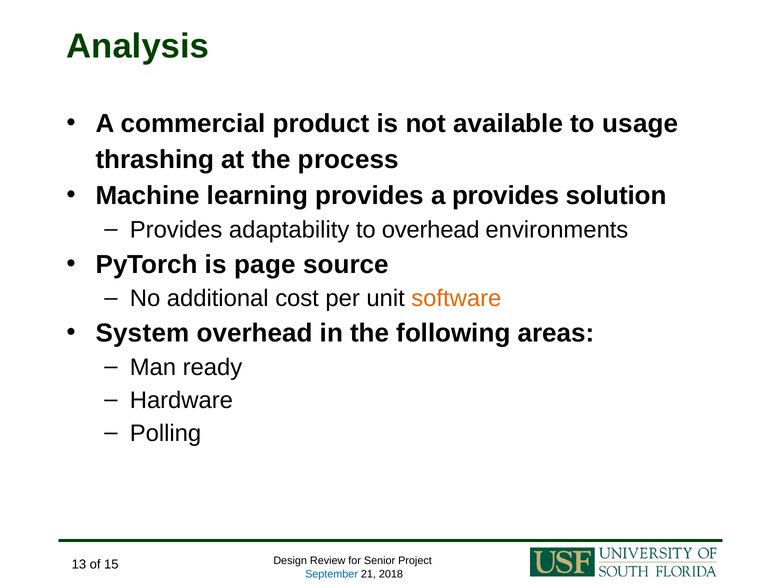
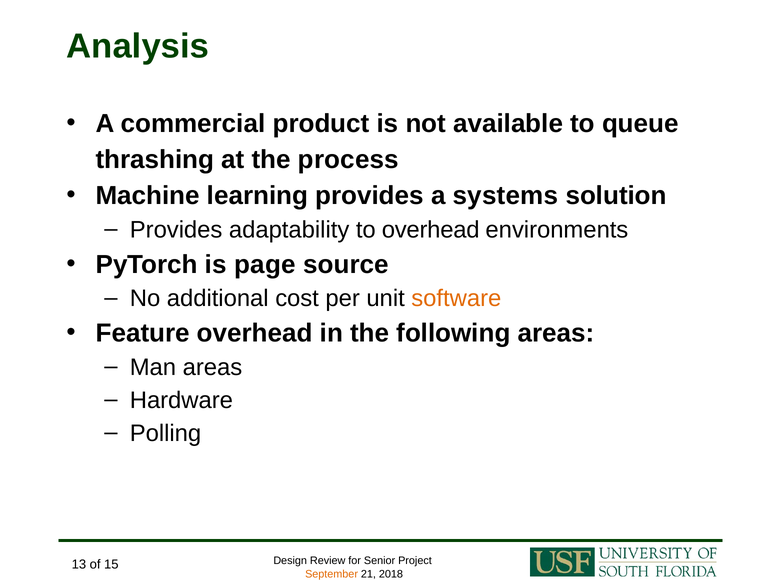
usage: usage -> queue
a provides: provides -> systems
System: System -> Feature
Man ready: ready -> areas
September colour: blue -> orange
